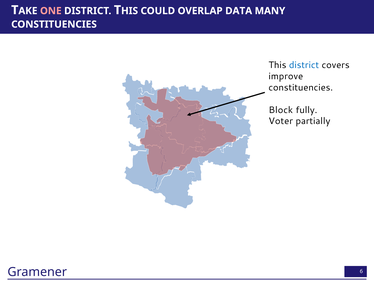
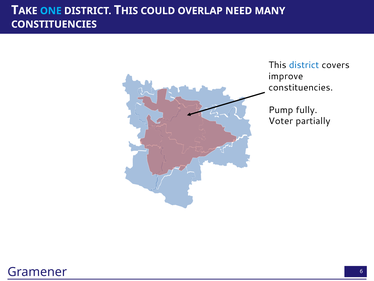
ONE colour: pink -> light blue
DATA: DATA -> NEED
Block: Block -> Pump
